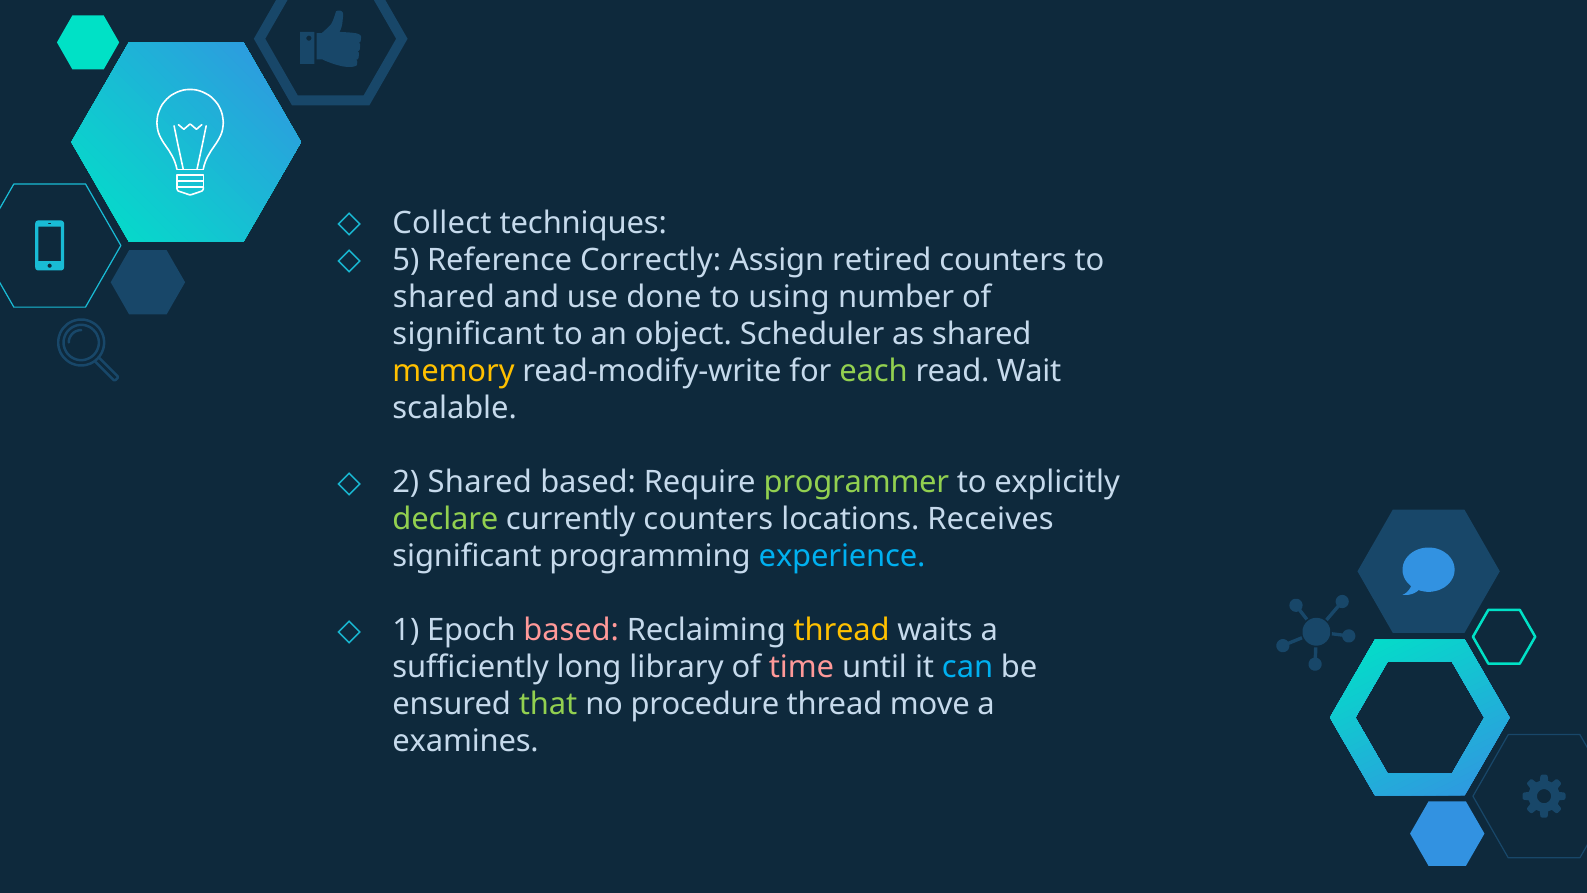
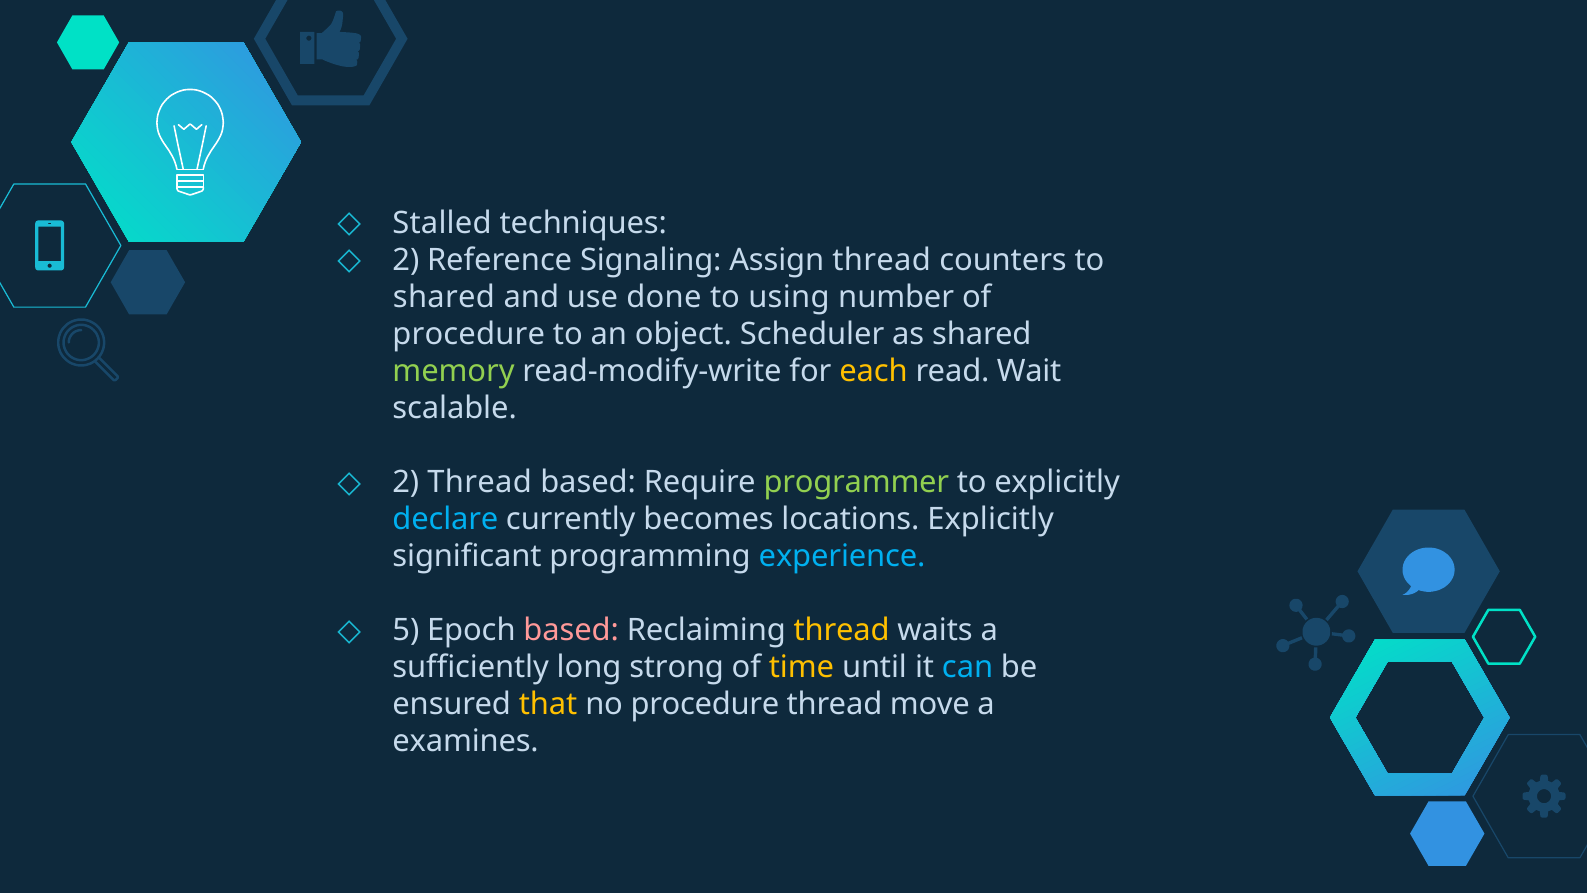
Collect: Collect -> Stalled
5 at (406, 260): 5 -> 2
Correctly: Correctly -> Signaling
Assign retired: retired -> thread
significant at (469, 334): significant -> procedure
memory colour: yellow -> light green
each colour: light green -> yellow
2 Shared: Shared -> Thread
declare colour: light green -> light blue
currently counters: counters -> becomes
locations Receives: Receives -> Explicitly
1: 1 -> 5
library: library -> strong
time colour: pink -> yellow
that colour: light green -> yellow
